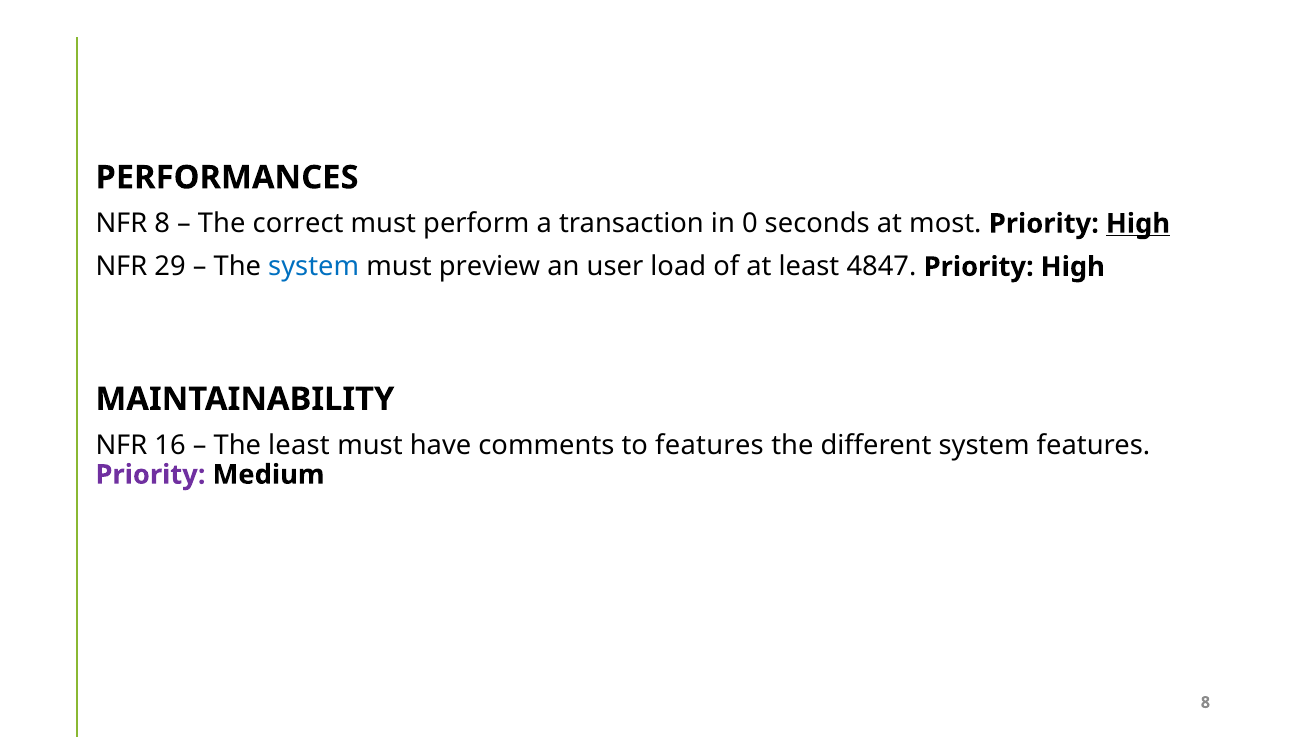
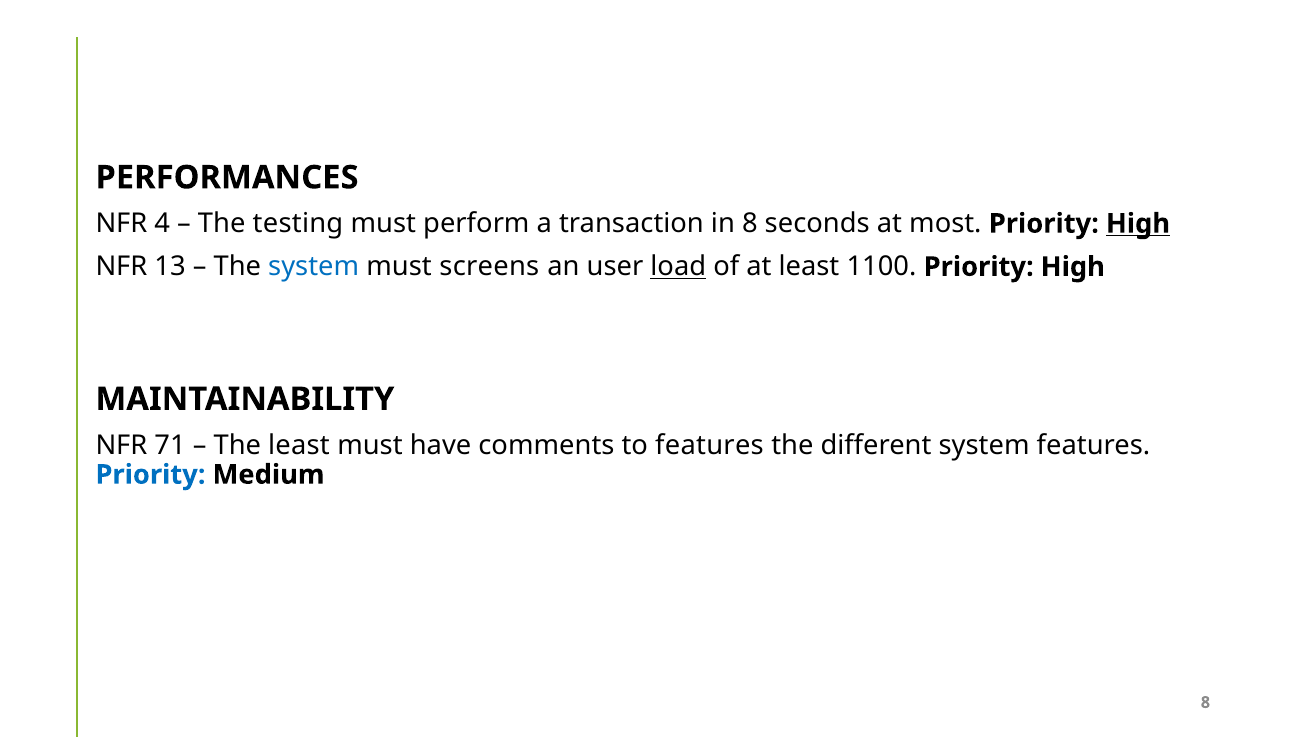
NFR 8: 8 -> 4
correct: correct -> testing
in 0: 0 -> 8
29: 29 -> 13
preview: preview -> screens
load underline: none -> present
4847: 4847 -> 1100
16: 16 -> 71
Priority at (150, 475) colour: purple -> blue
